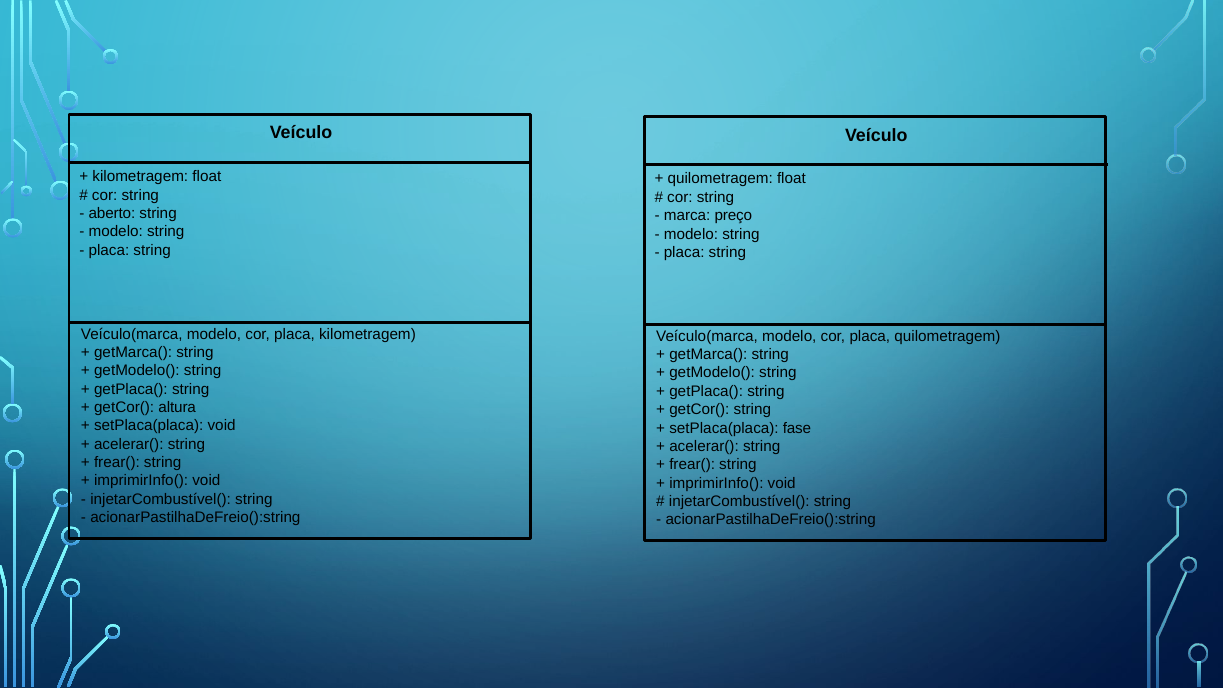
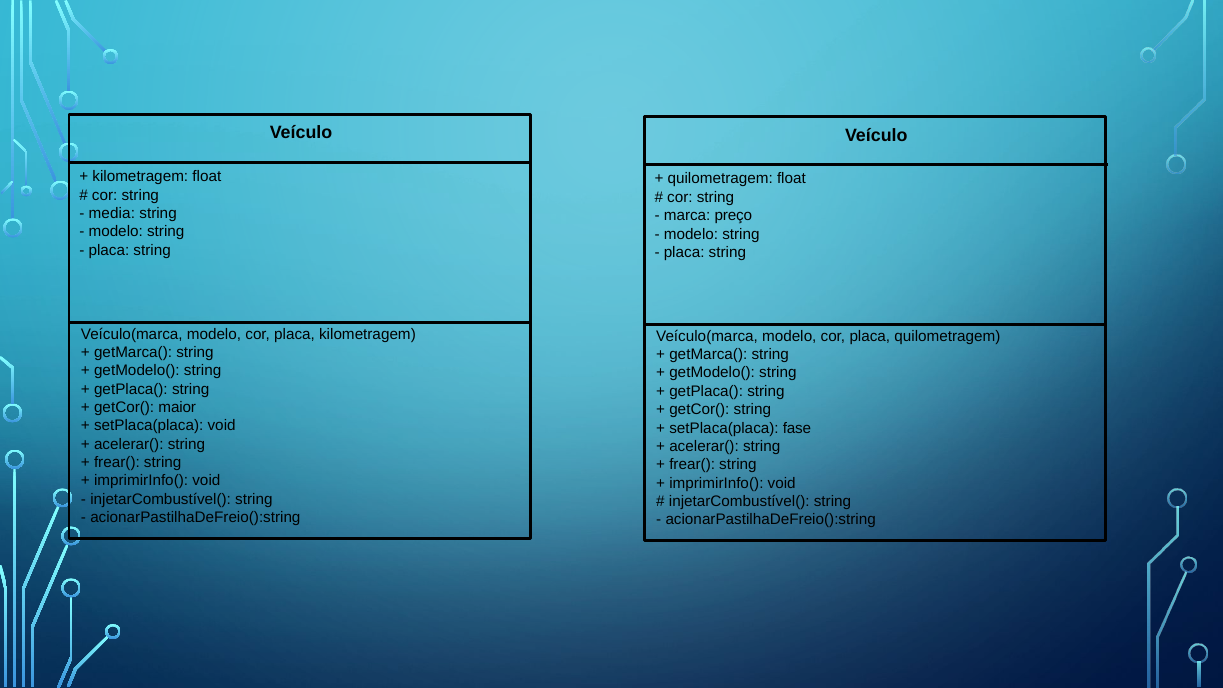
aberto: aberto -> media
altura: altura -> maior
